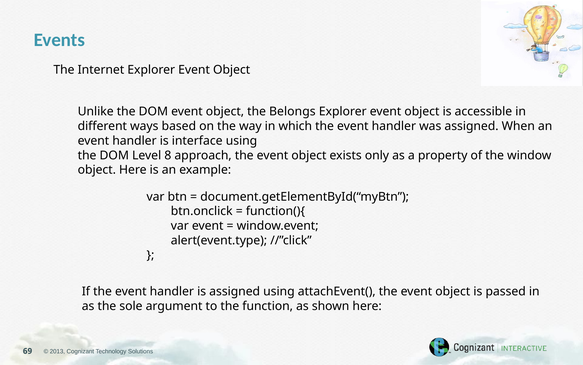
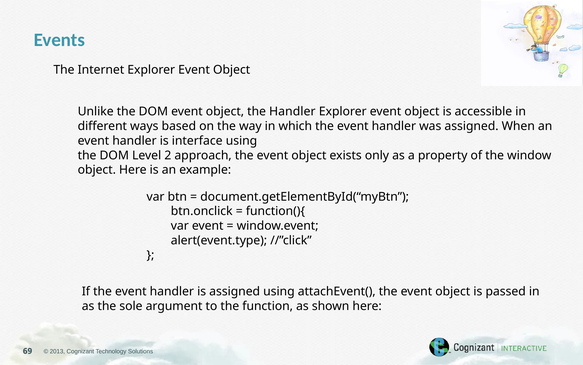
the Belongs: Belongs -> Handler
8: 8 -> 2
